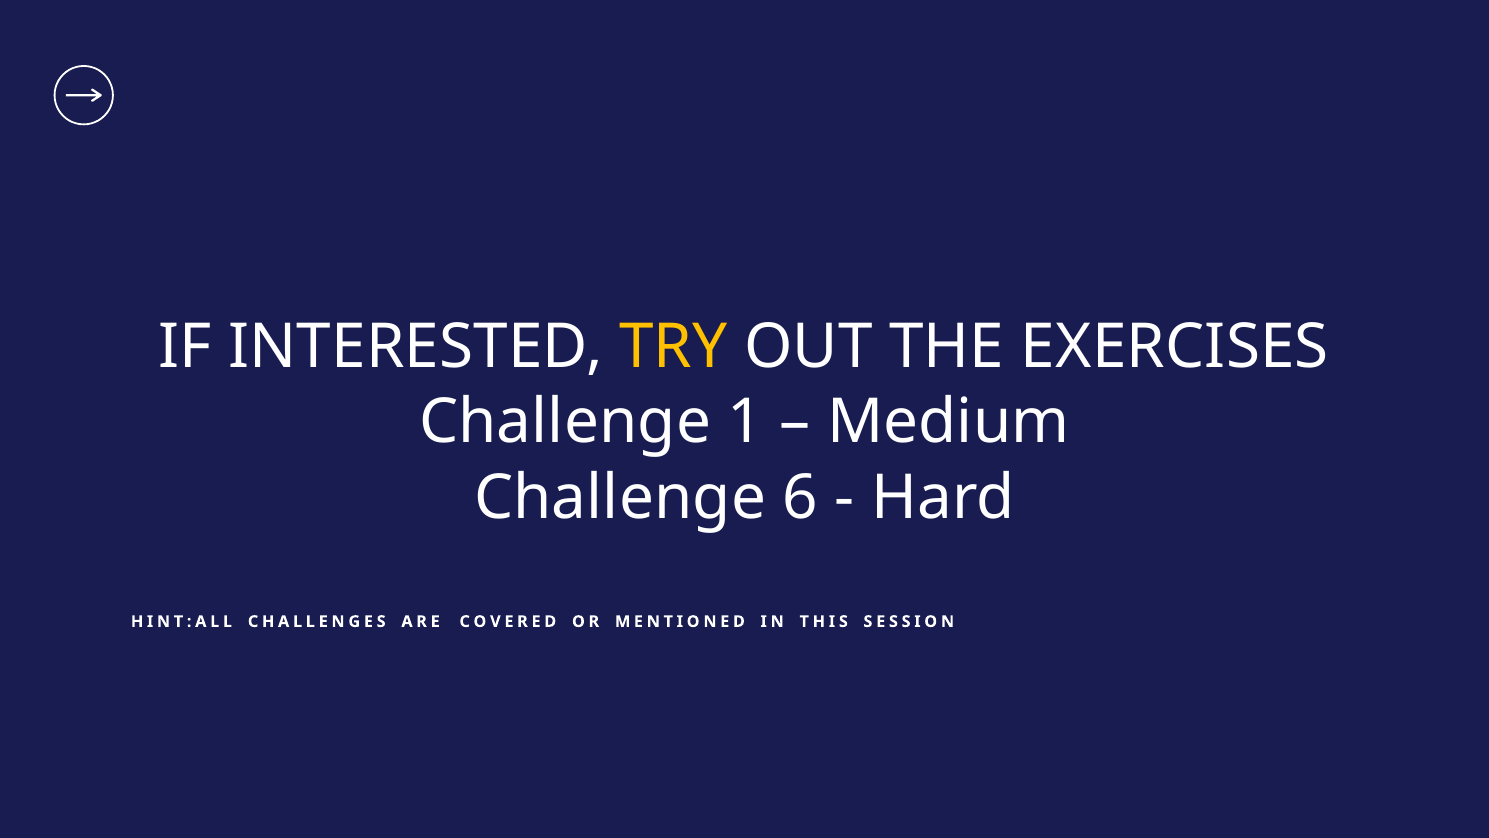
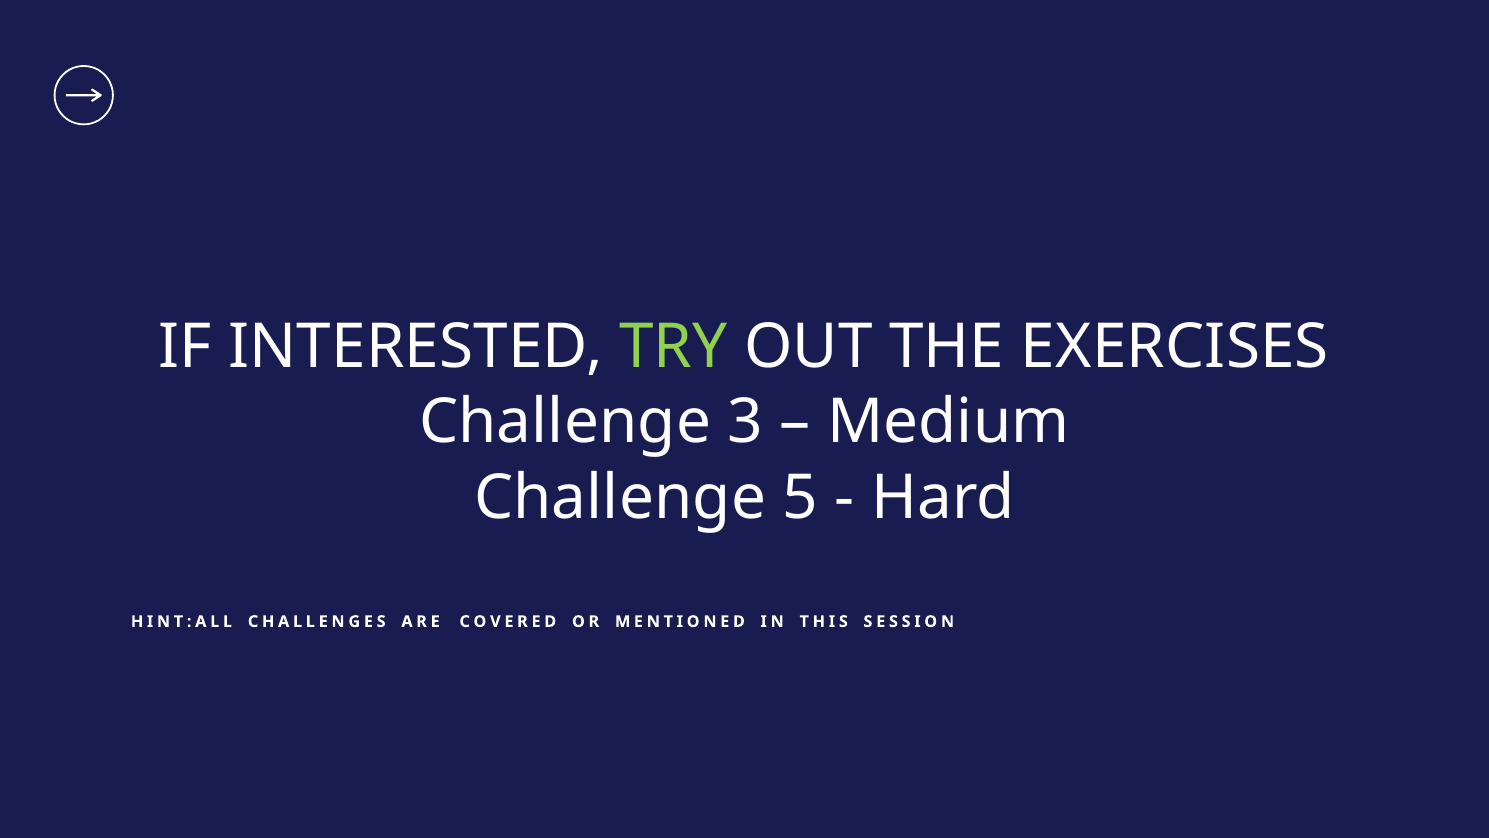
TRY colour: yellow -> light green
1: 1 -> 3
6: 6 -> 5
